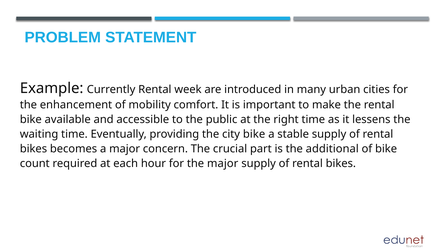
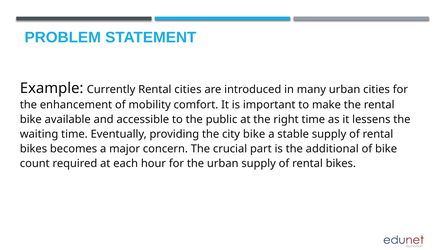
Rental week: week -> cities
the major: major -> urban
